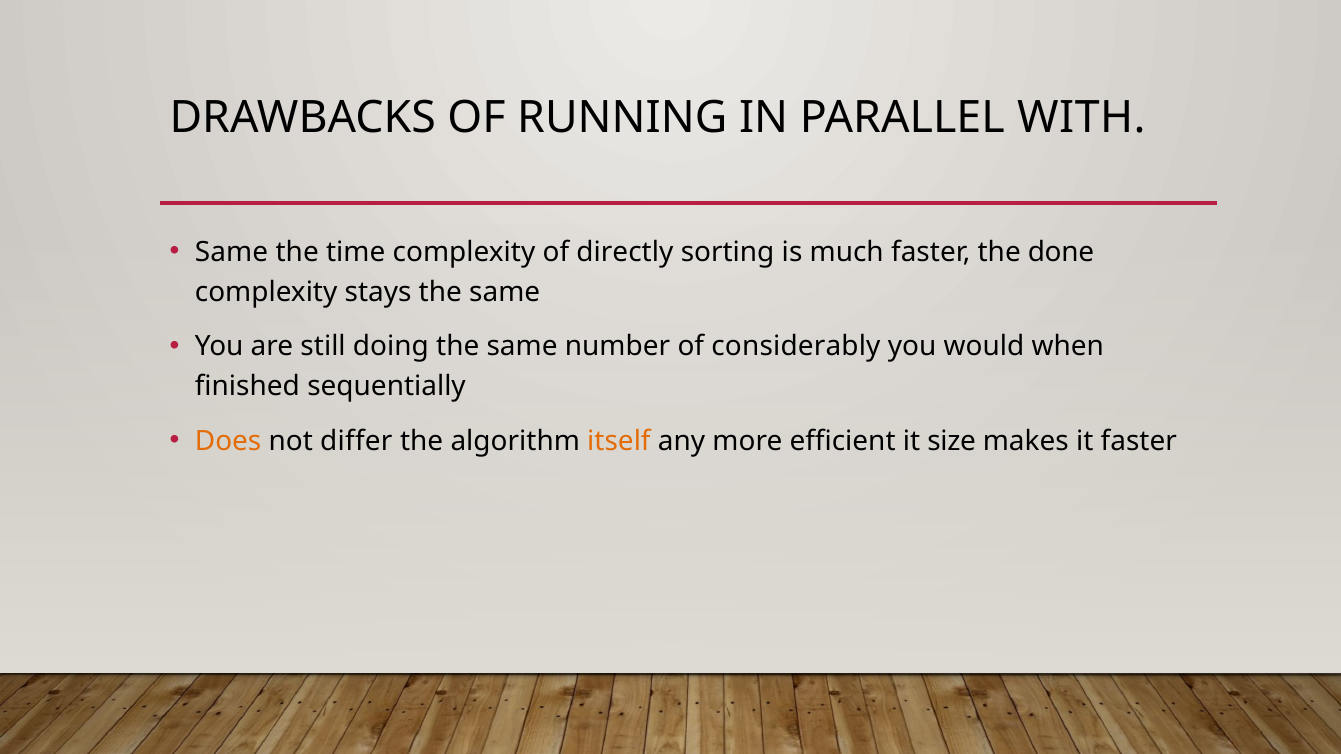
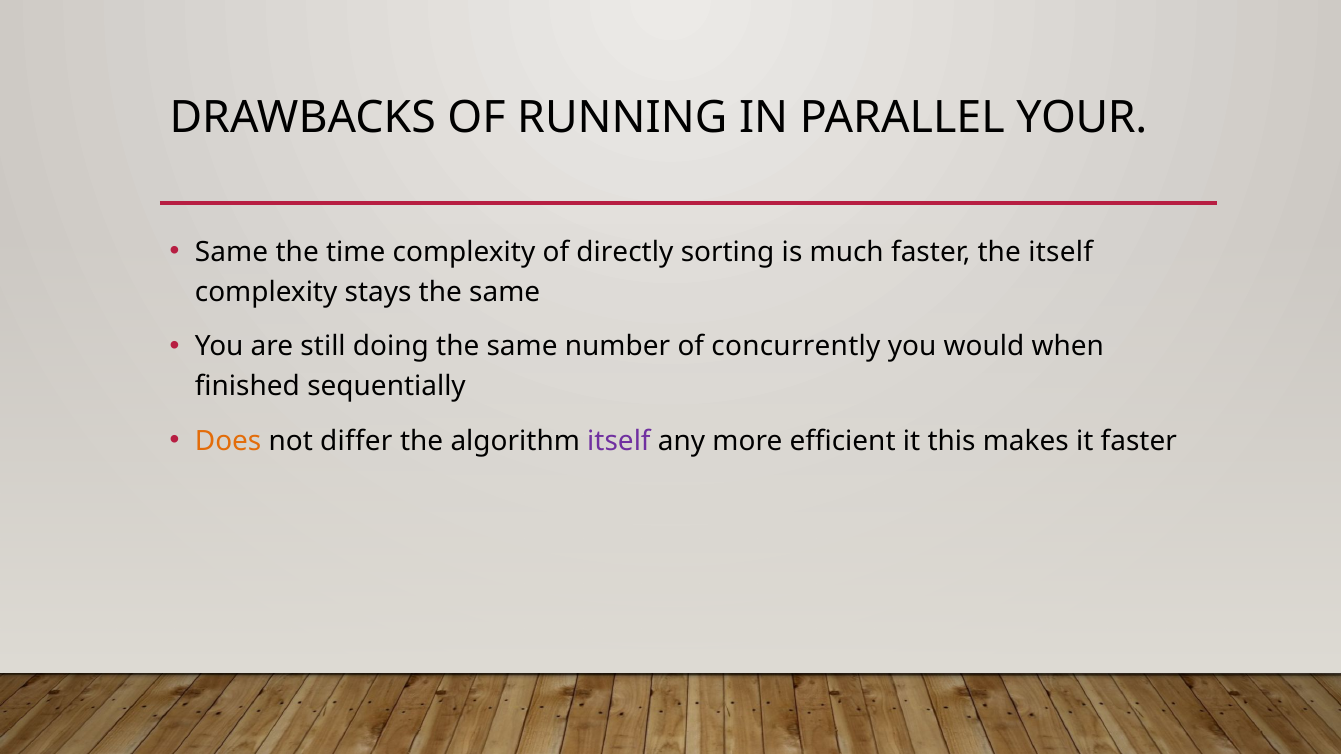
WITH: WITH -> YOUR
the done: done -> itself
considerably: considerably -> concurrently
itself at (619, 441) colour: orange -> purple
size: size -> this
